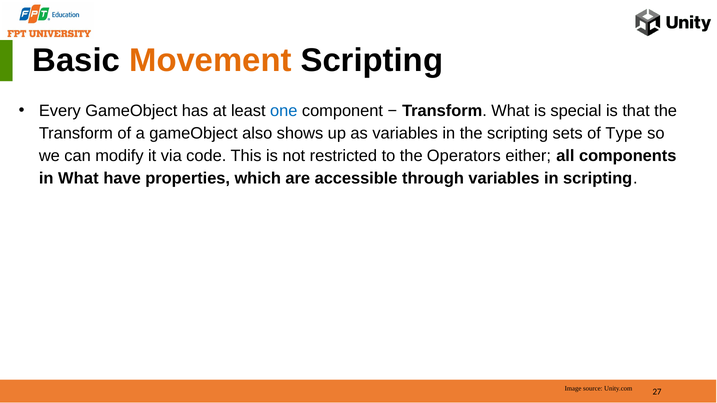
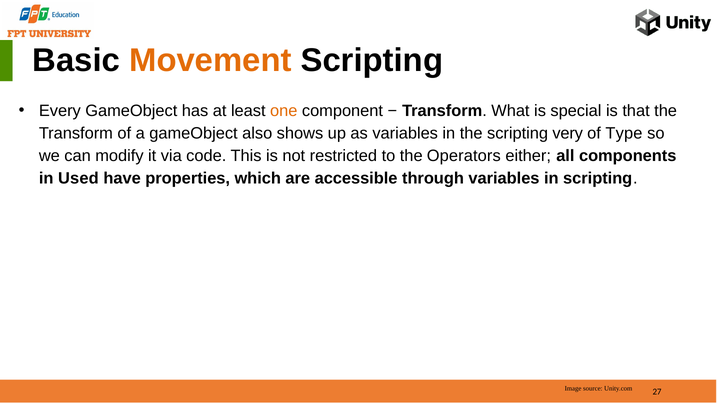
one colour: blue -> orange
sets: sets -> very
in What: What -> Used
